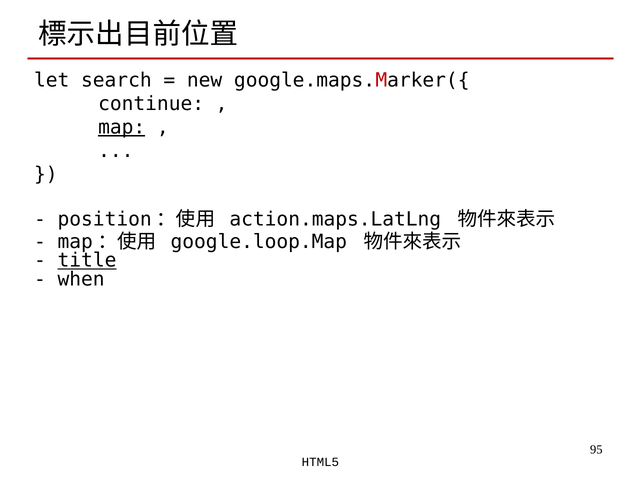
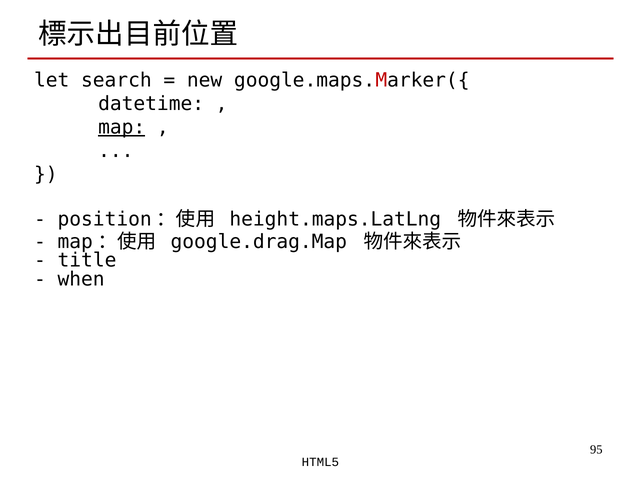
continue: continue -> datetime
action.maps.LatLng: action.maps.LatLng -> height.maps.LatLng
google.loop.Map: google.loop.Map -> google.drag.Map
title underline: present -> none
